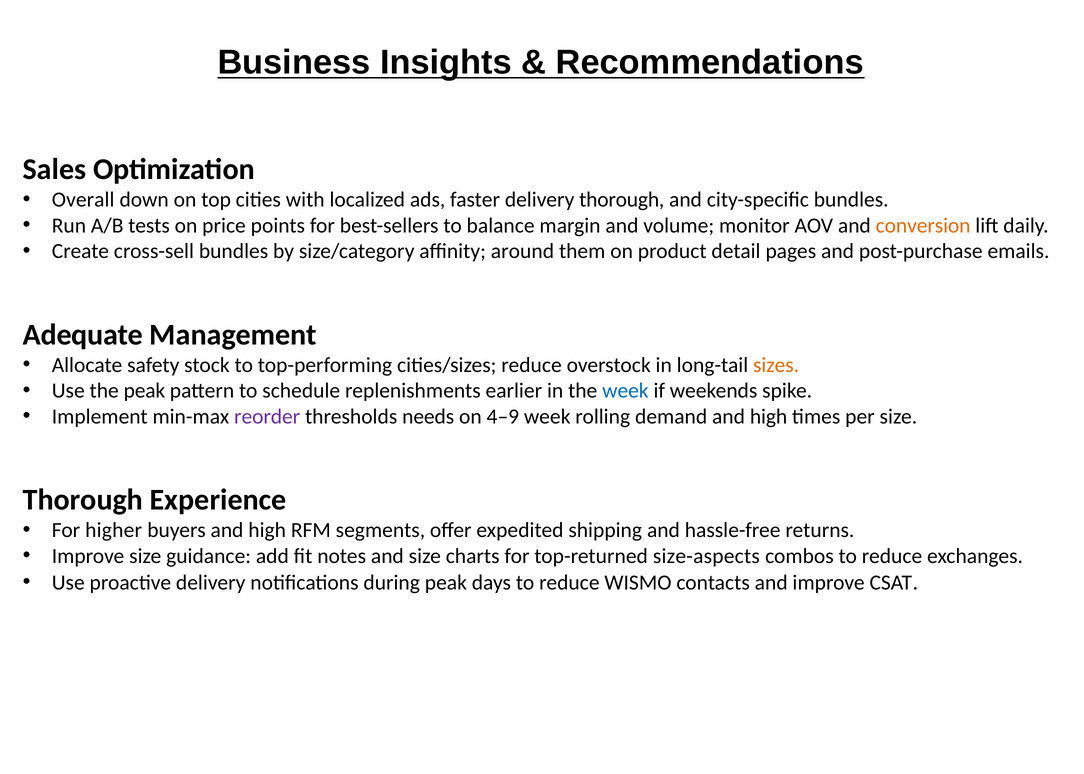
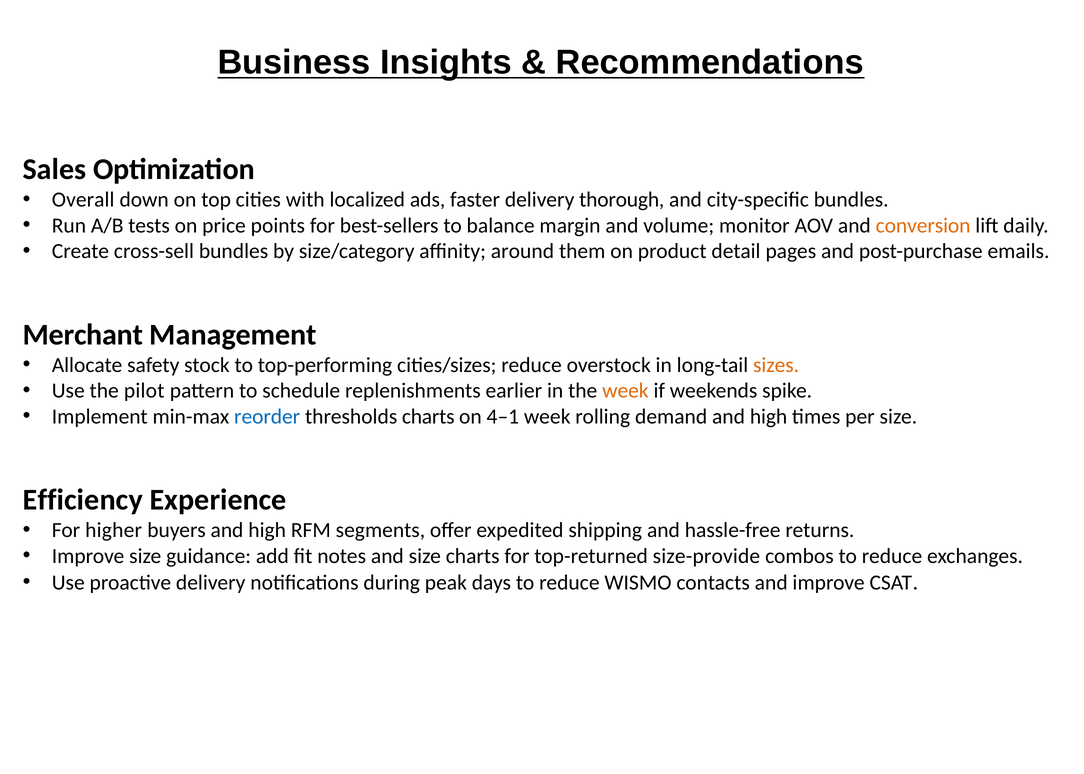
Adequate: Adequate -> Merchant
the peak: peak -> pilot
week at (625, 391) colour: blue -> orange
reorder colour: purple -> blue
thresholds needs: needs -> charts
4–9: 4–9 -> 4–1
Thorough at (83, 500): Thorough -> Efficiency
size-aspects: size-aspects -> size-provide
